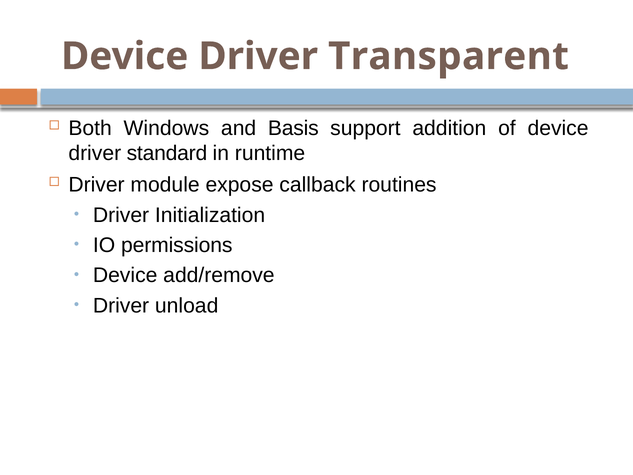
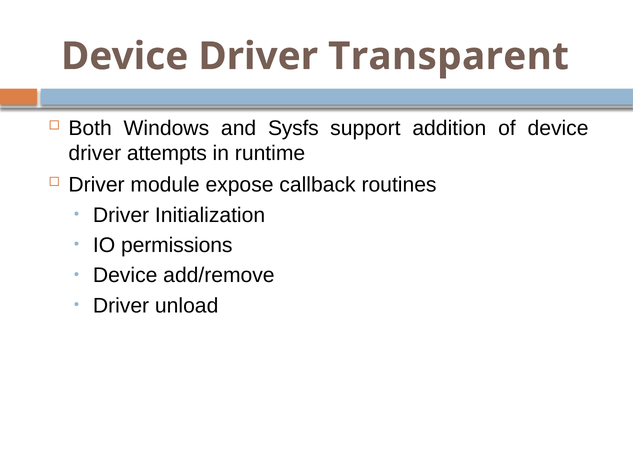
Basis: Basis -> Sysfs
standard: standard -> attempts
